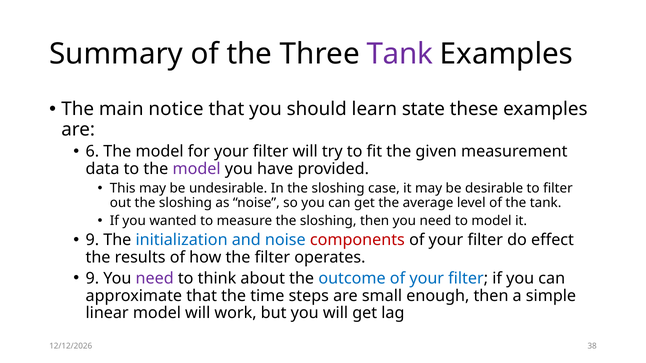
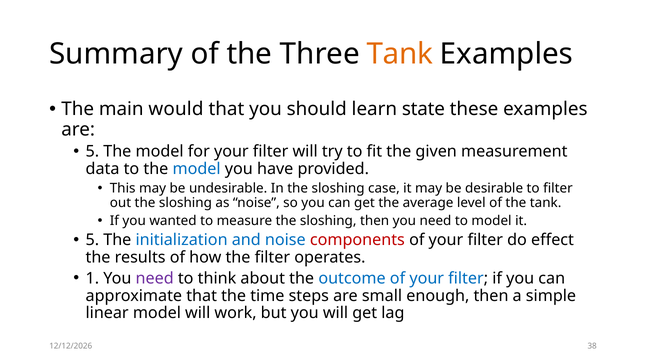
Tank at (400, 54) colour: purple -> orange
notice: notice -> would
6 at (92, 152): 6 -> 5
model at (197, 169) colour: purple -> blue
9 at (92, 240): 9 -> 5
9 at (92, 279): 9 -> 1
